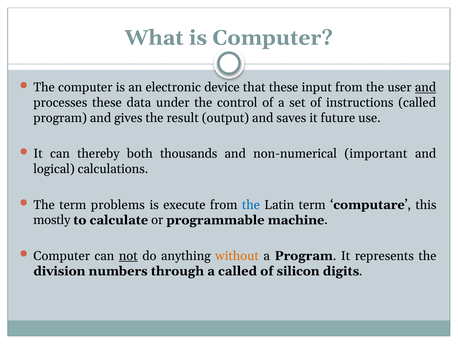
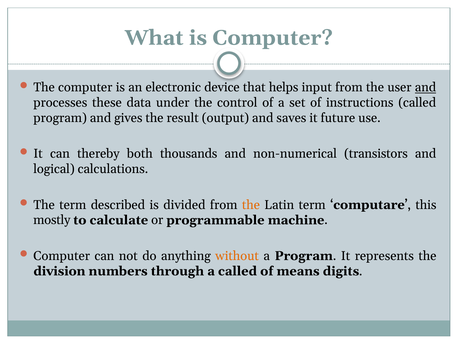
that these: these -> helps
important: important -> transistors
problems: problems -> described
execute: execute -> divided
the at (251, 204) colour: blue -> orange
not underline: present -> none
silicon: silicon -> means
